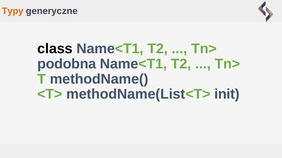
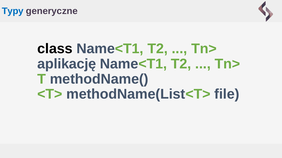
Typy colour: orange -> blue
podobna: podobna -> aplikację
init: init -> file
